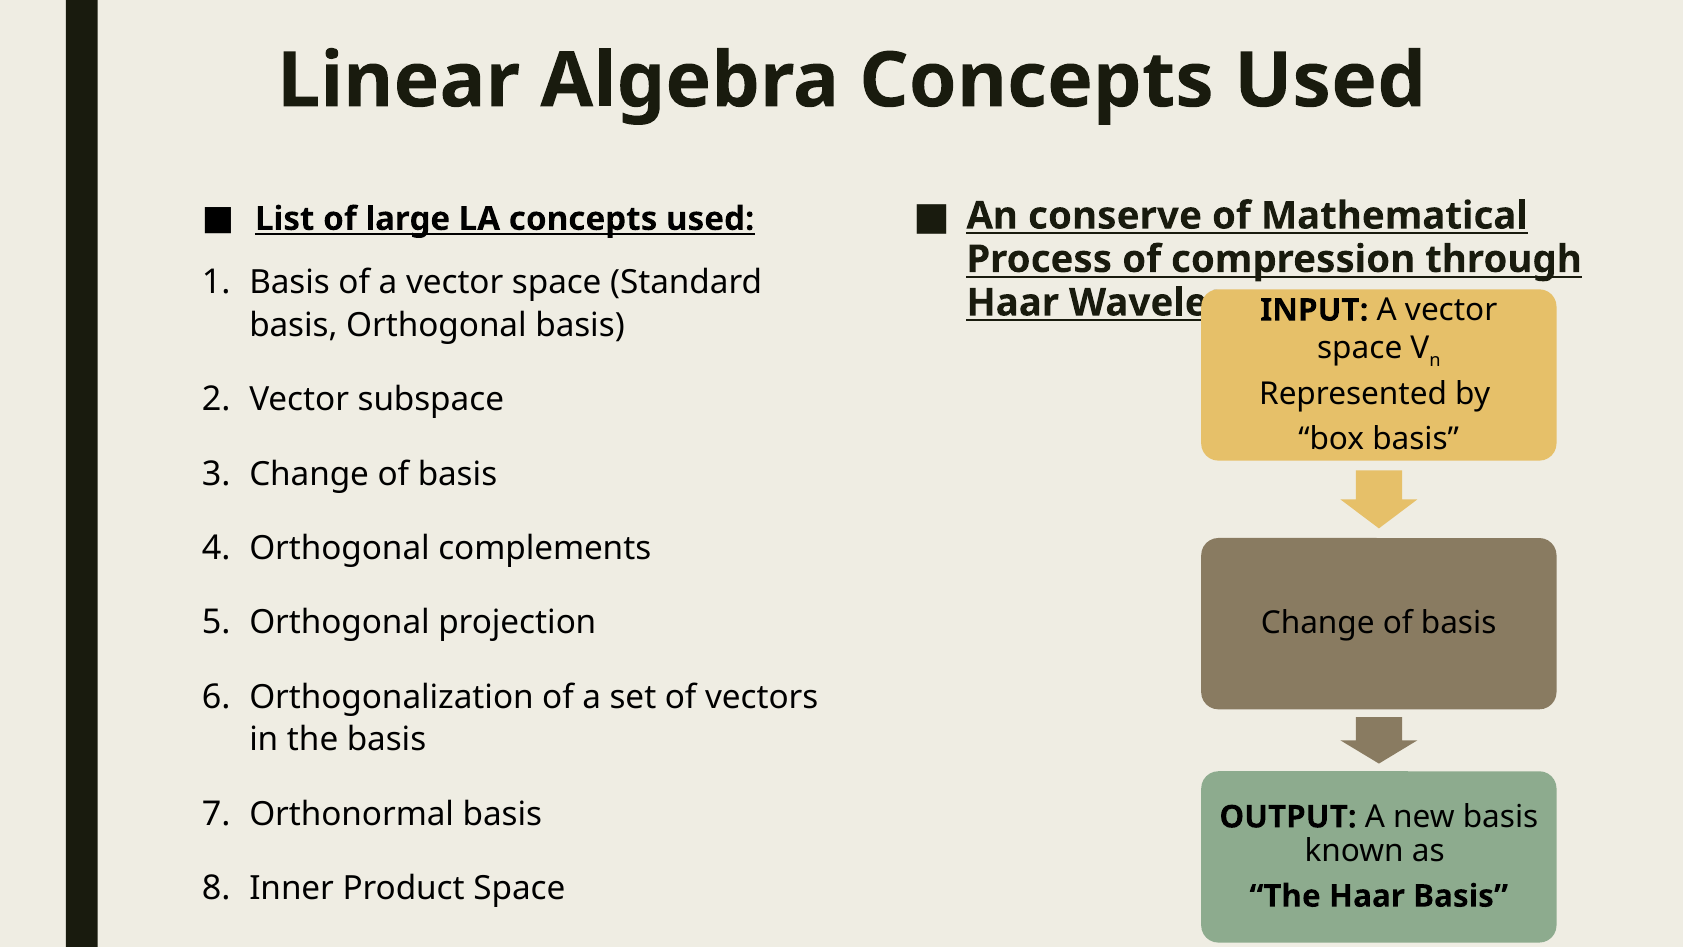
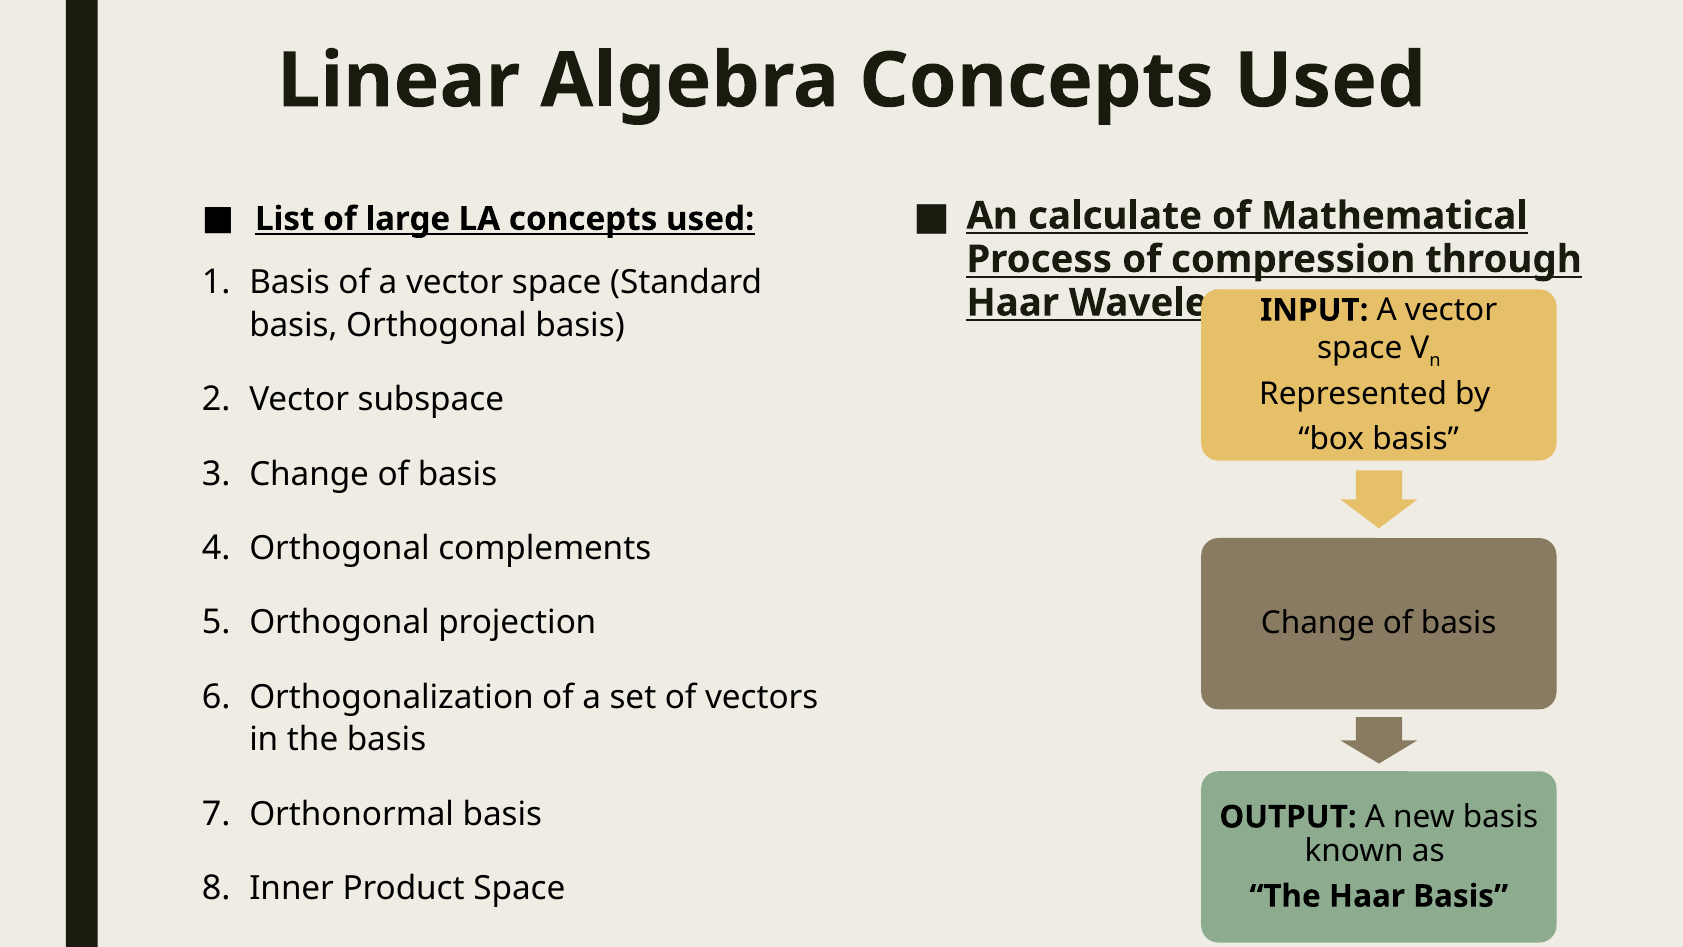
conserve: conserve -> calculate
